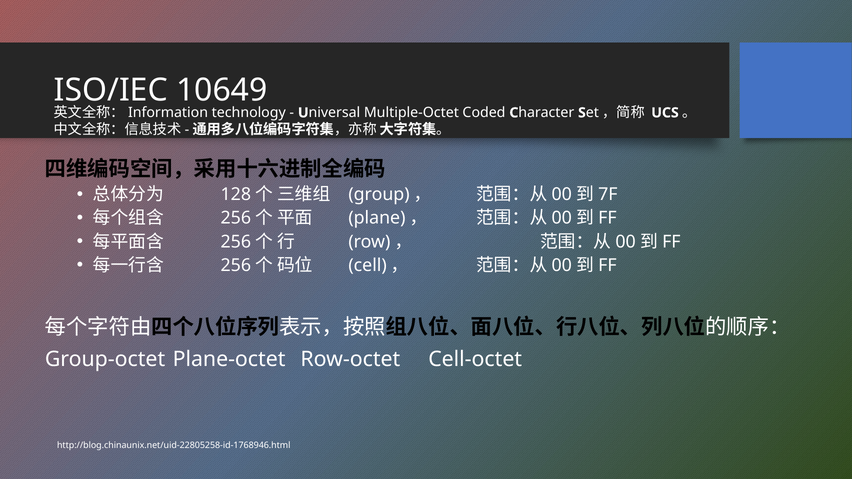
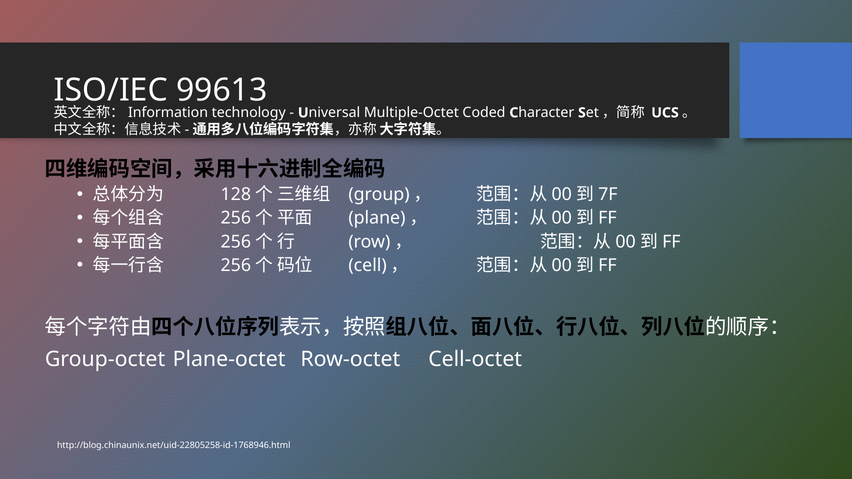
10649: 10649 -> 99613
